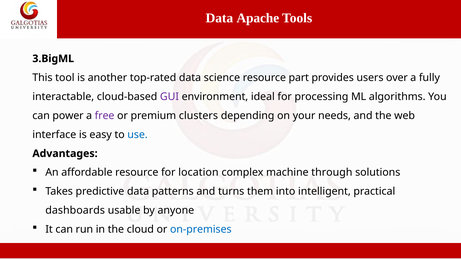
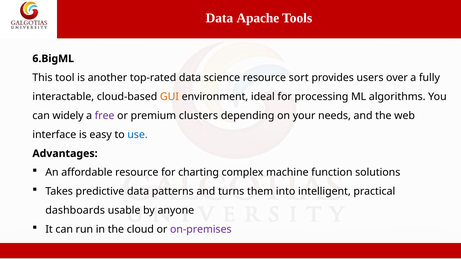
3.BigML: 3.BigML -> 6.BigML
part: part -> sort
GUI colour: purple -> orange
power: power -> widely
location: location -> charting
through: through -> function
on-premises colour: blue -> purple
